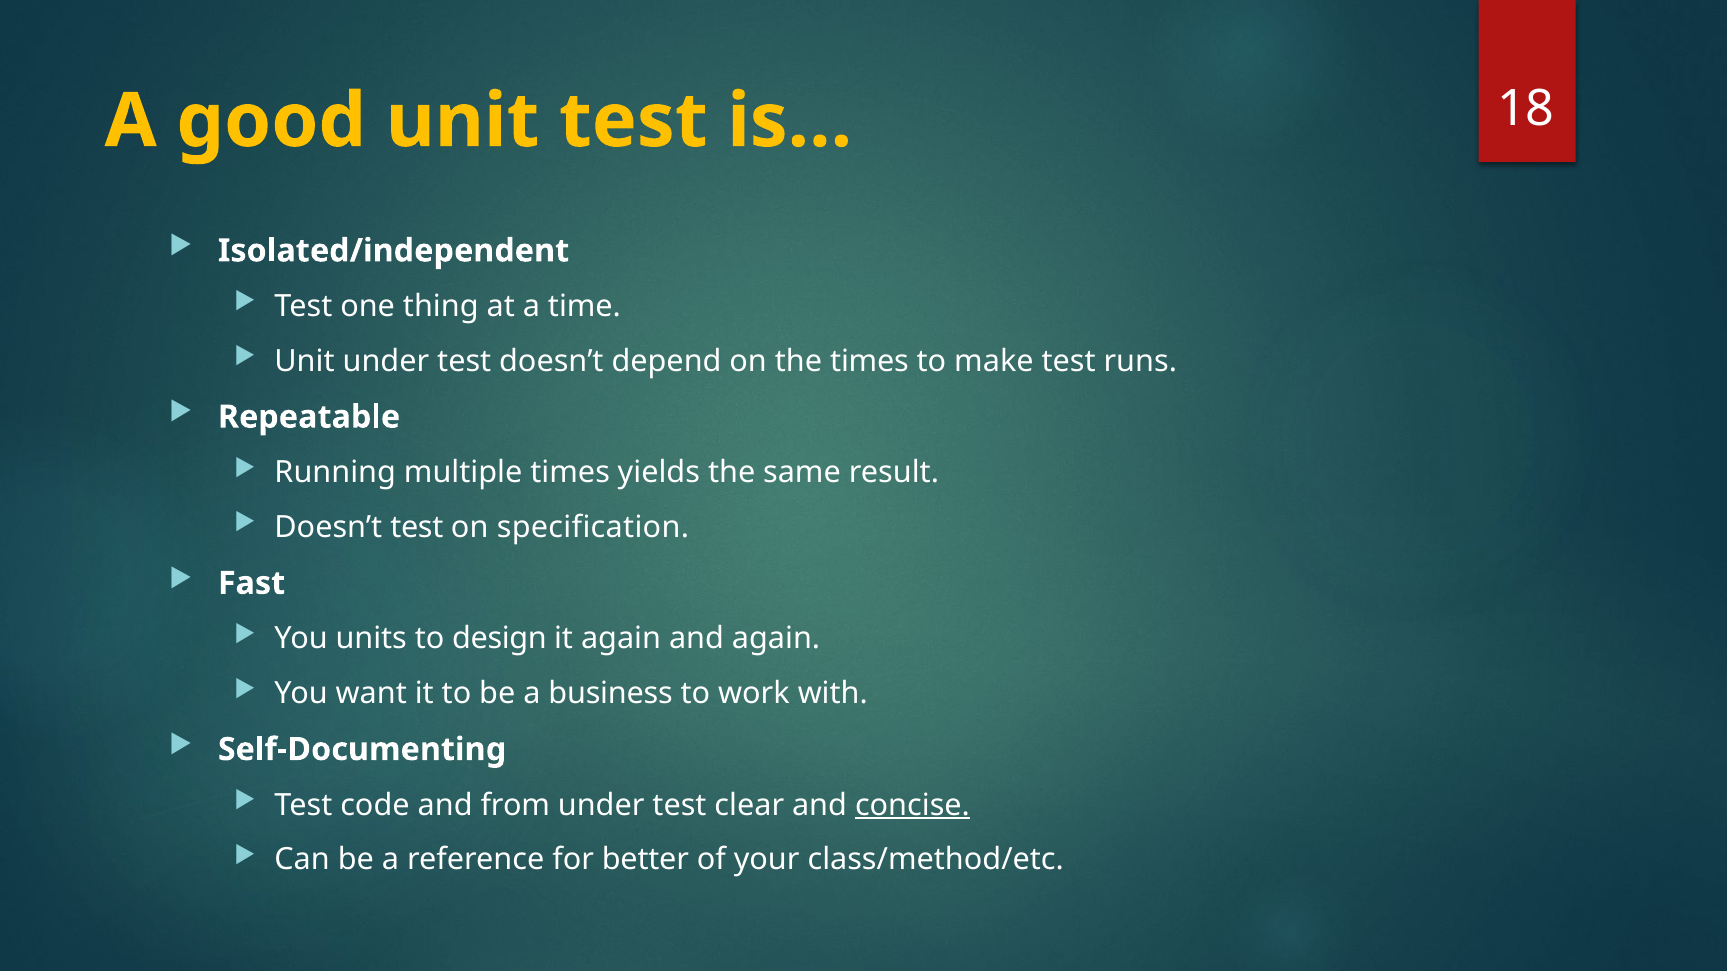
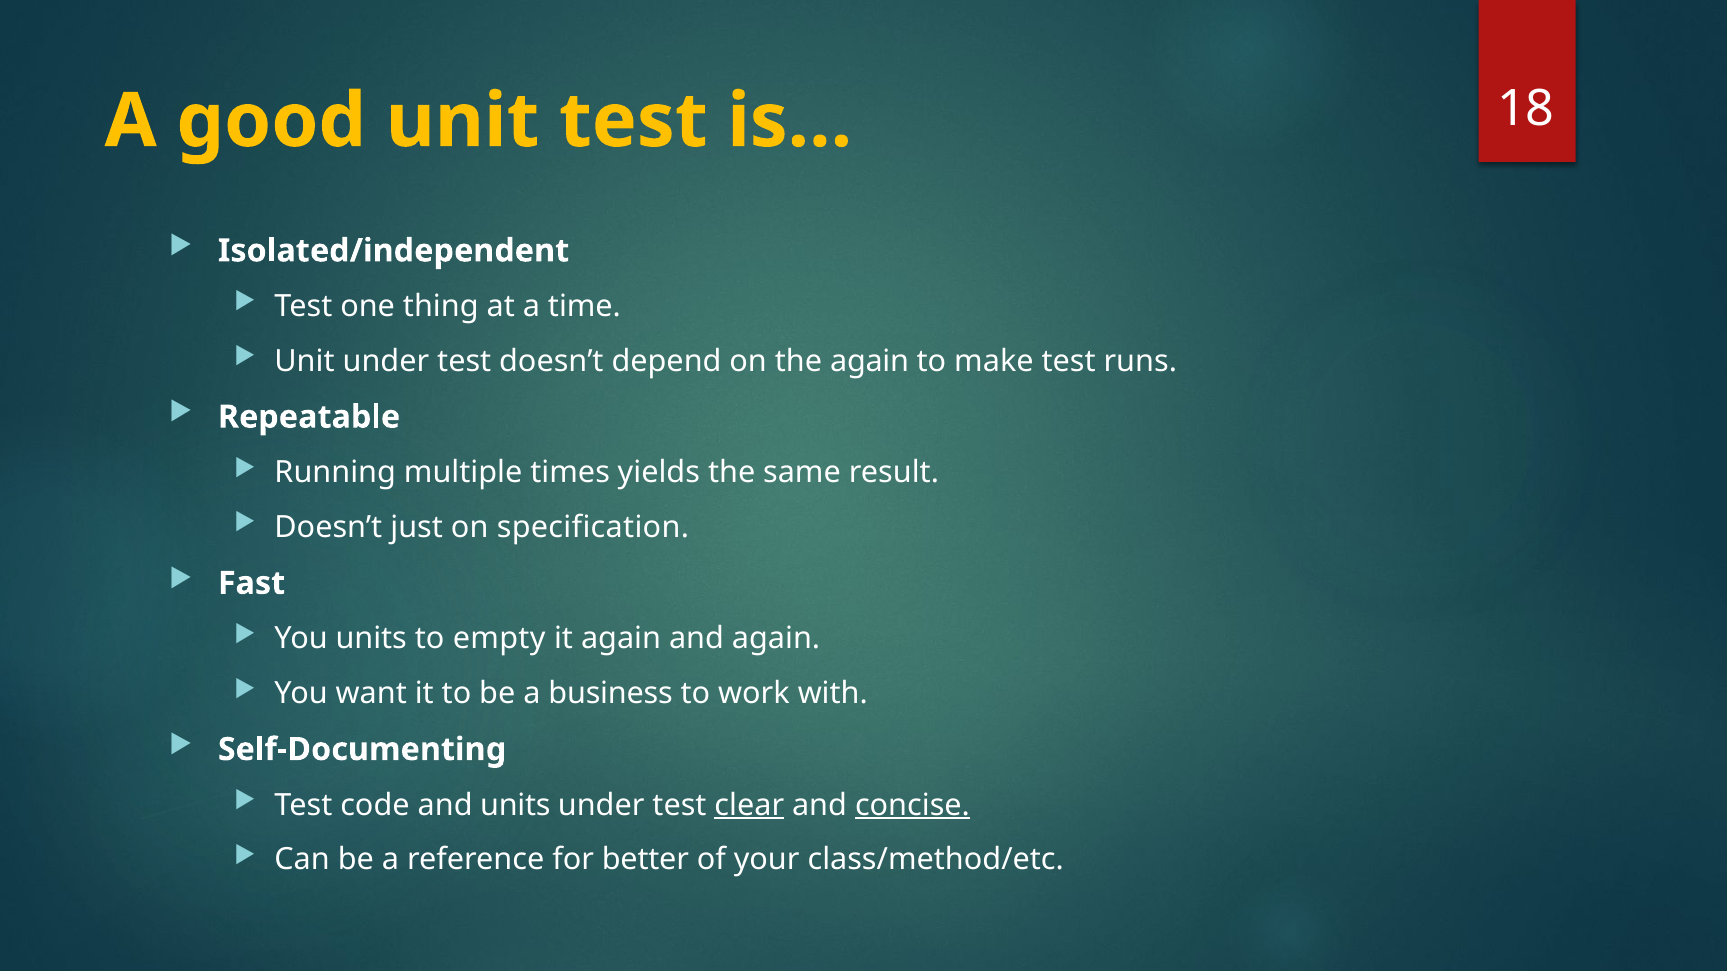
the times: times -> again
Doesn’t test: test -> just
design: design -> empty
and from: from -> units
clear underline: none -> present
